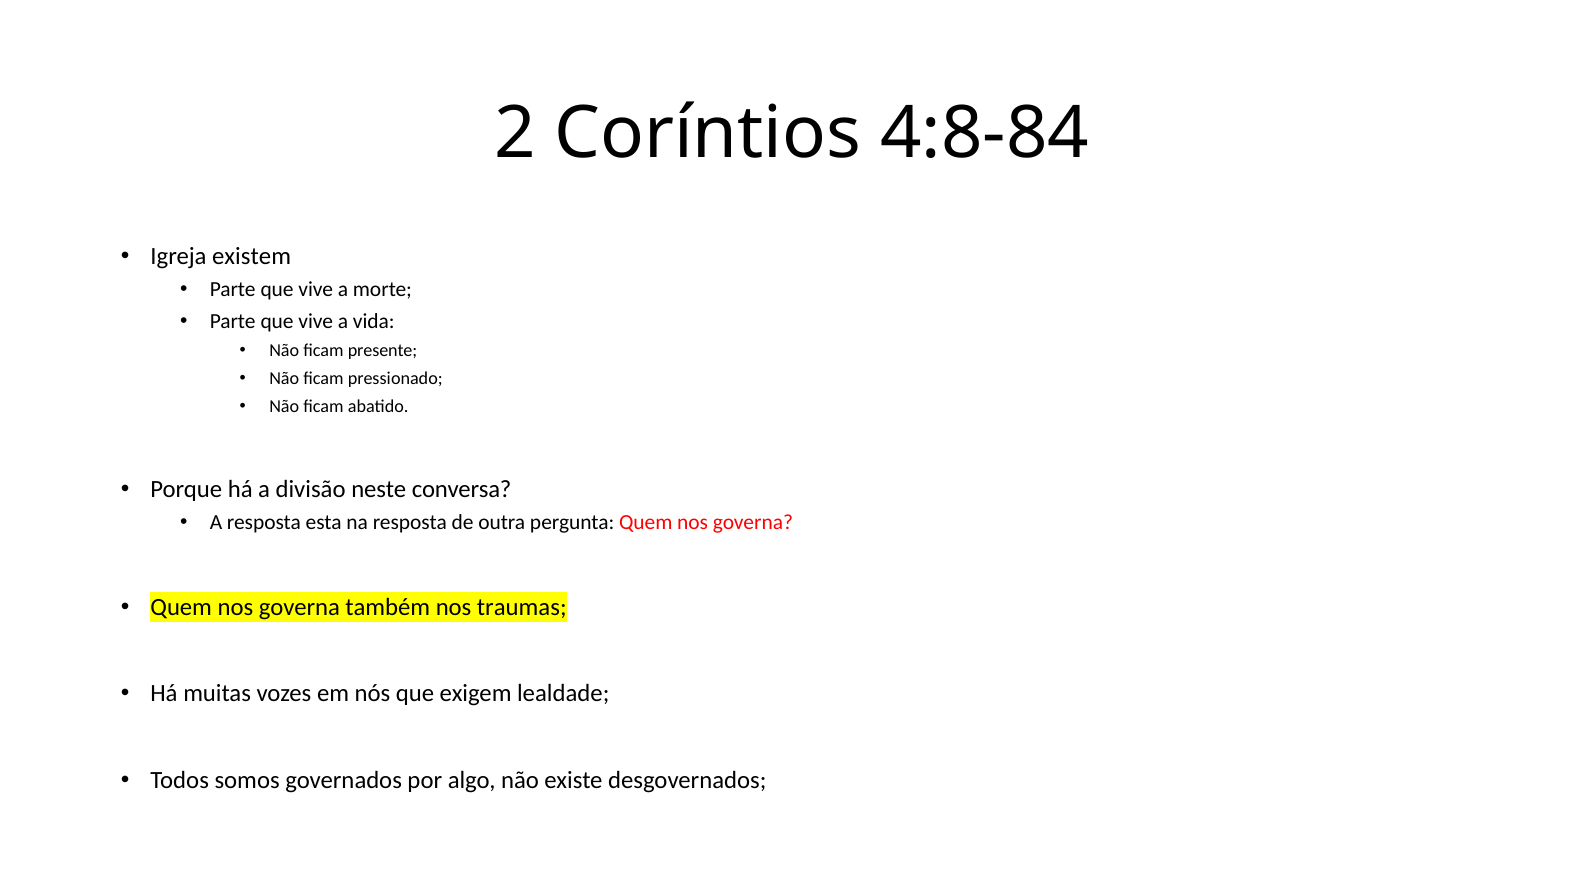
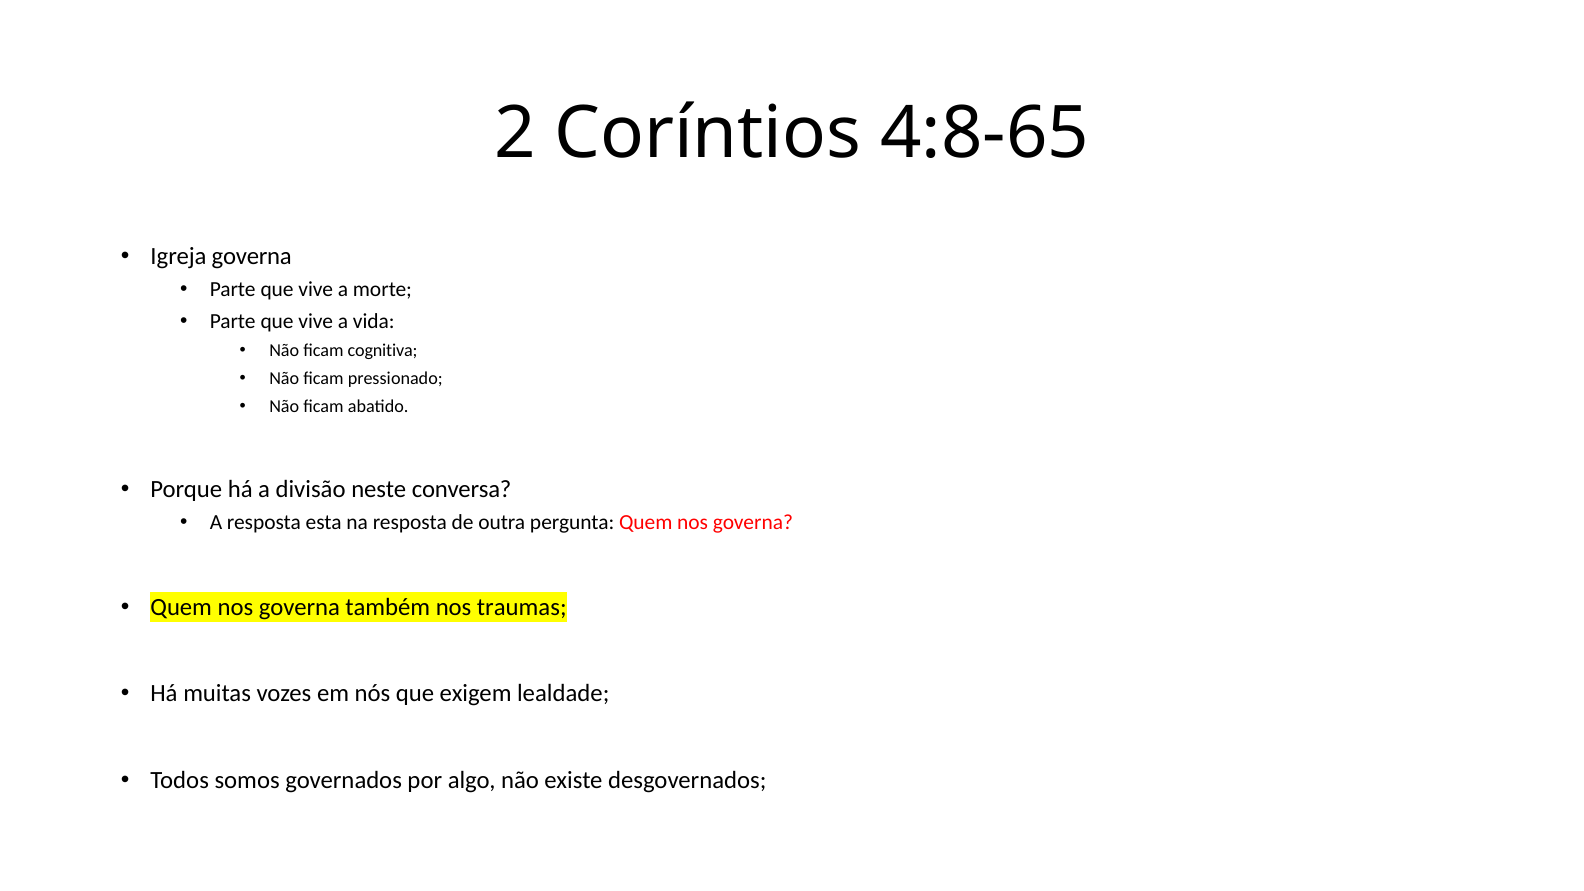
4:8-84: 4:8-84 -> 4:8-65
Igreja existem: existem -> governa
presente: presente -> cognitiva
